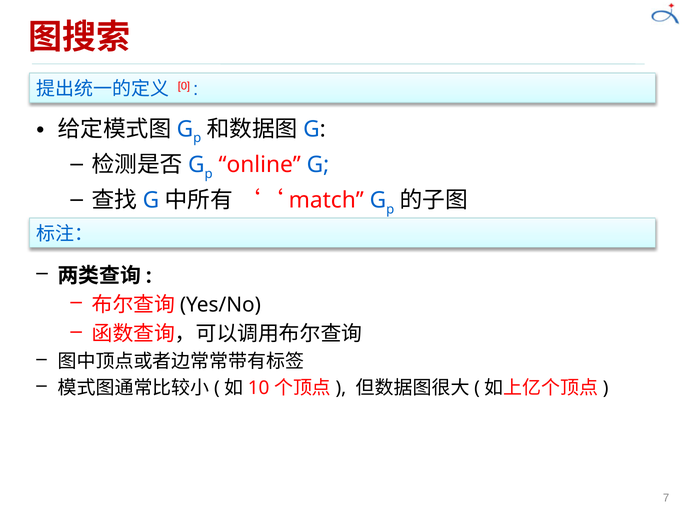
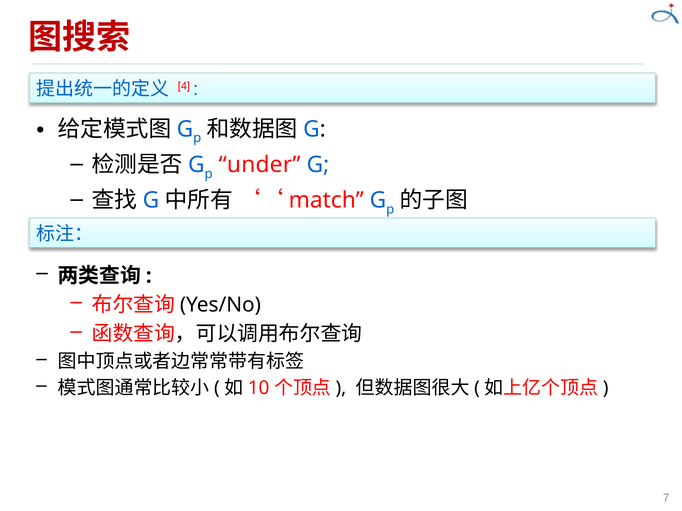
0: 0 -> 4
online: online -> under
